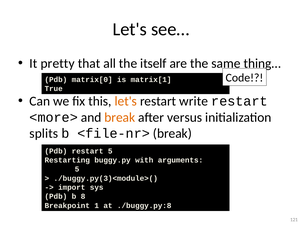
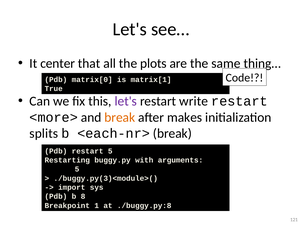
pretty: pretty -> center
itself: itself -> plots
let's at (126, 101) colour: orange -> purple
versus: versus -> makes
<file-nr>: <file-nr> -> <each-nr>
